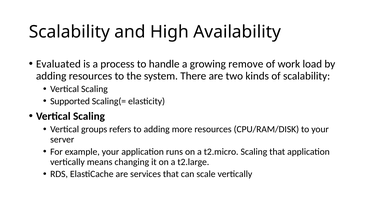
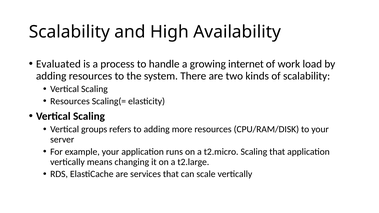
remove: remove -> internet
Supported at (70, 101): Supported -> Resources
